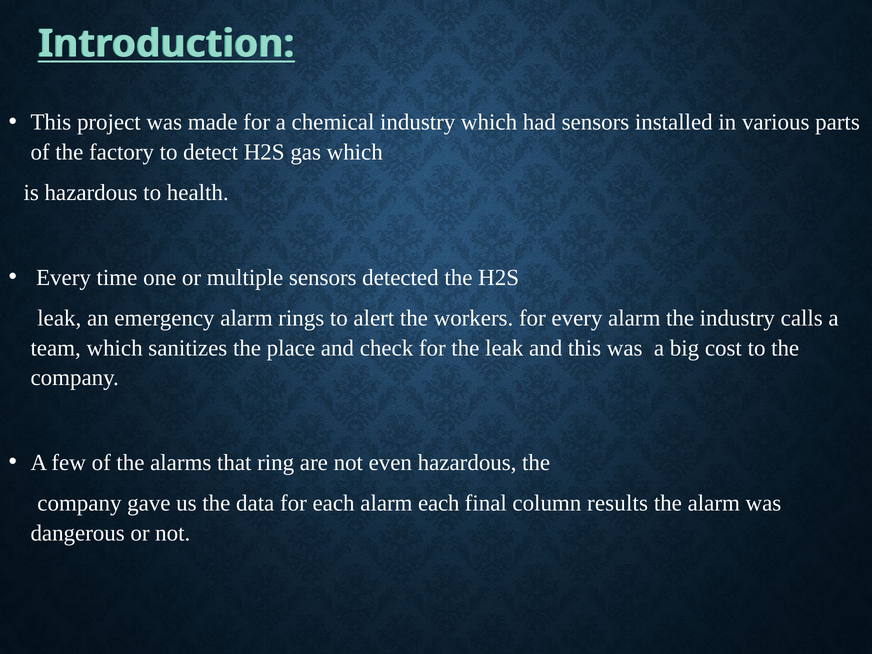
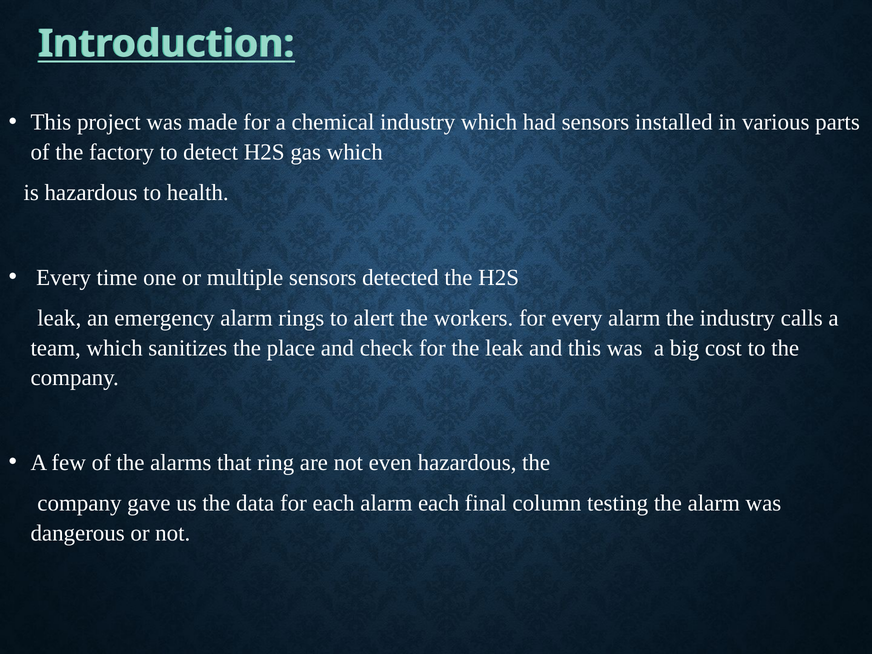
results: results -> testing
